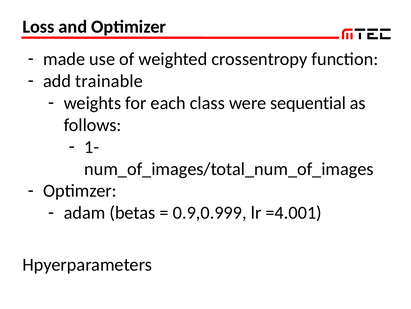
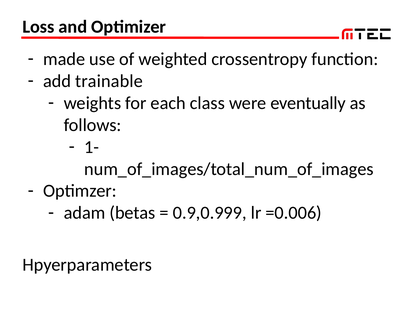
sequential: sequential -> eventually
=4.001: =4.001 -> =0.006
